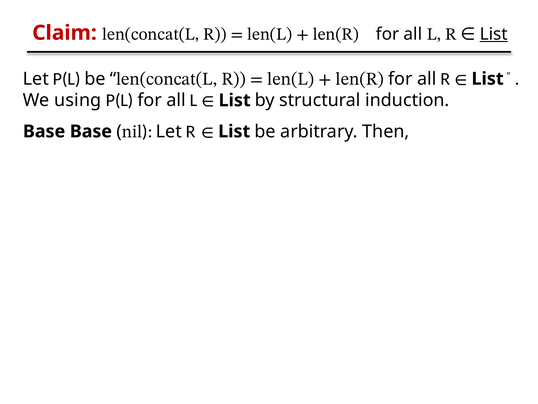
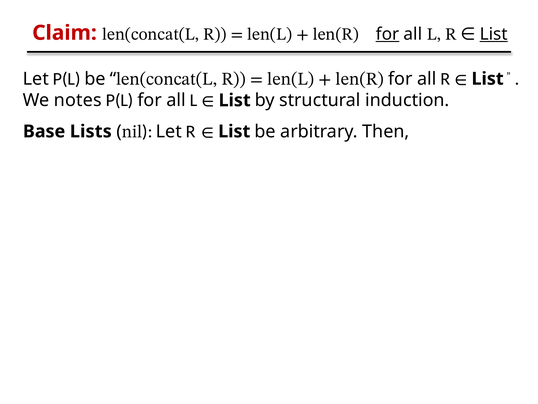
for at (387, 34) underline: none -> present
using: using -> notes
Base Base: Base -> Lists
